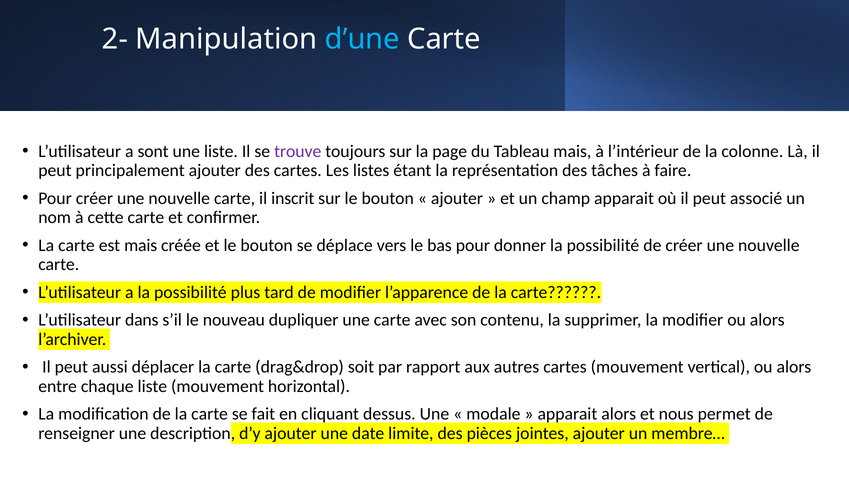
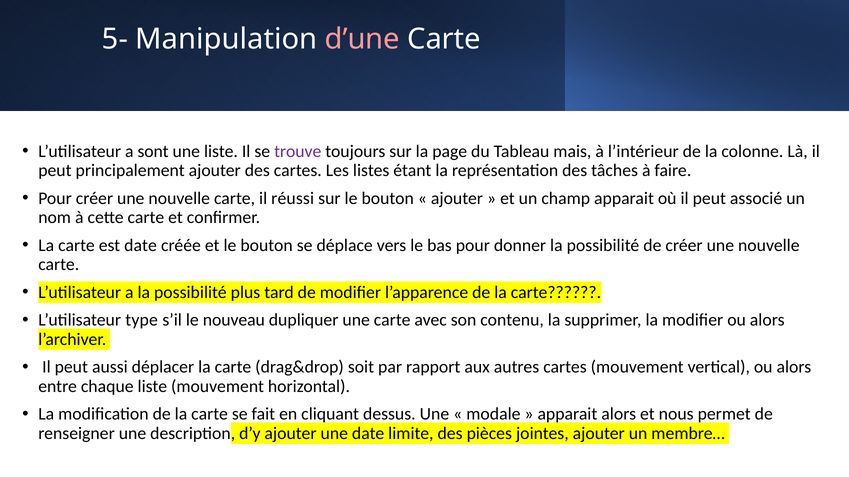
2-: 2- -> 5-
d’une colour: light blue -> pink
inscrit: inscrit -> réussi
est mais: mais -> date
dans: dans -> type
